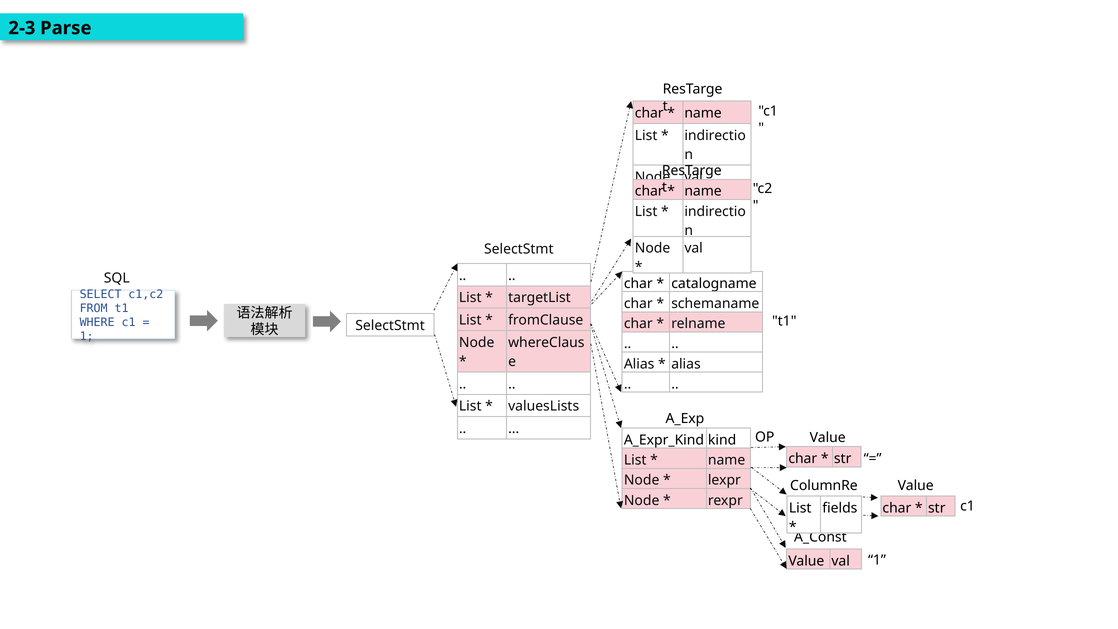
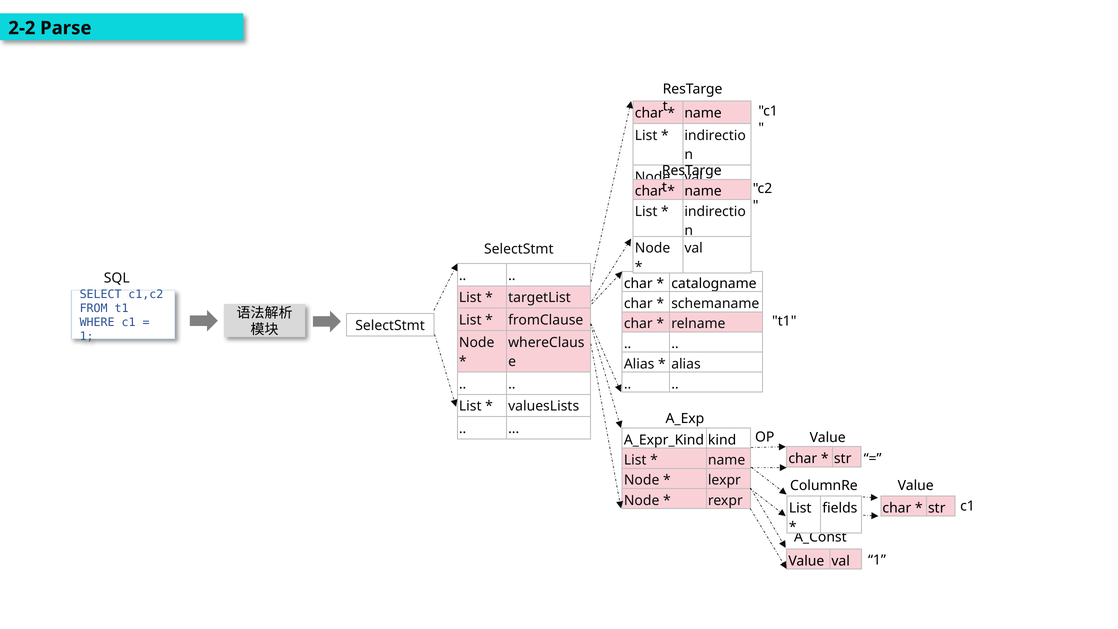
2-3: 2-3 -> 2-2
